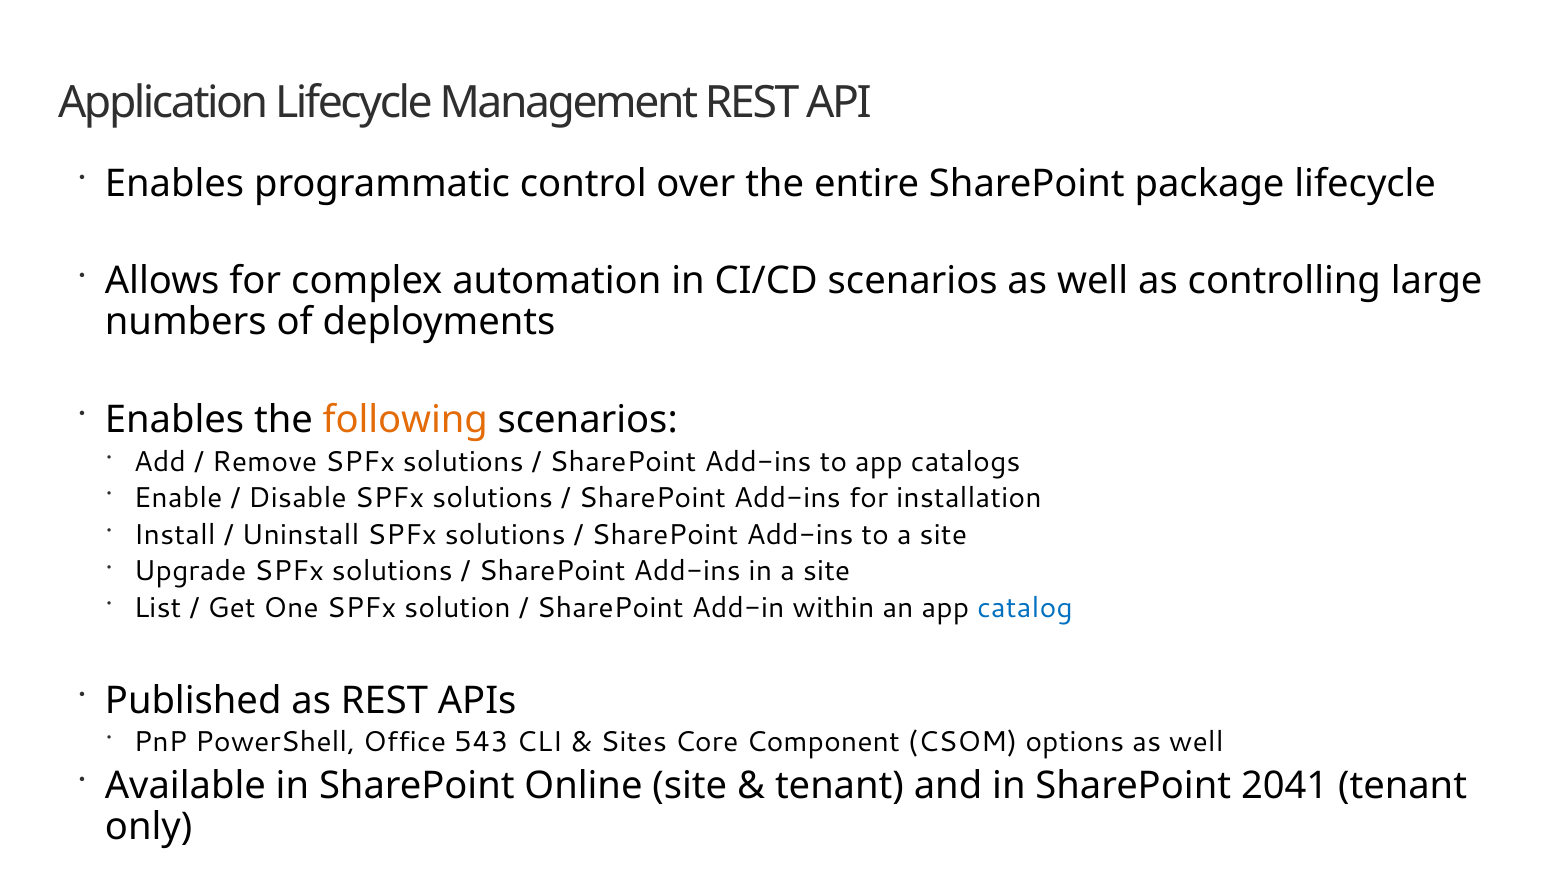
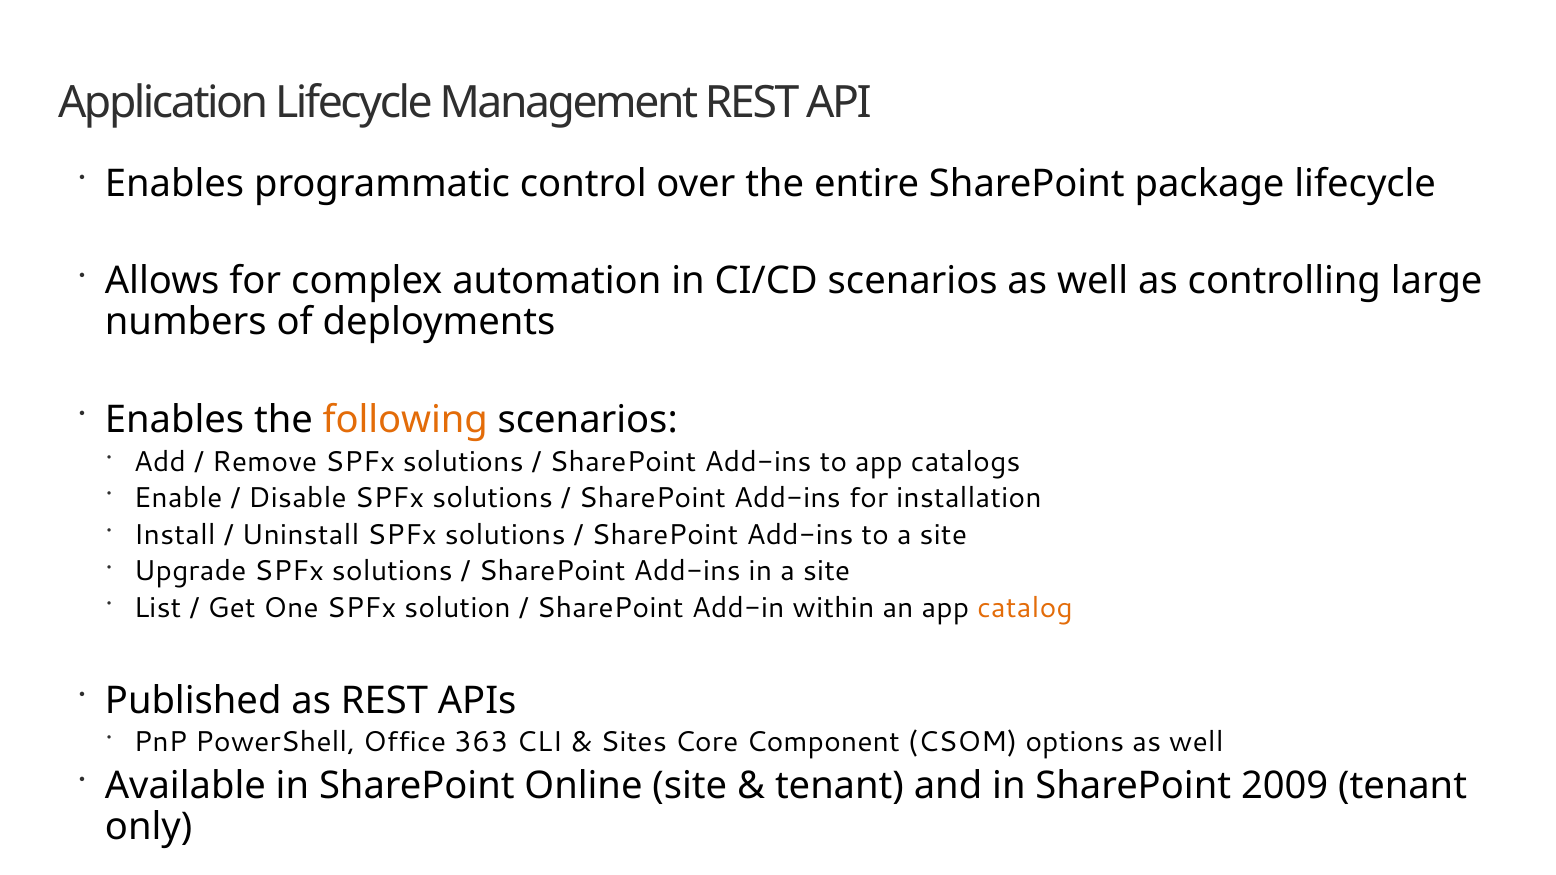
catalog colour: blue -> orange
543: 543 -> 363
2041: 2041 -> 2009
